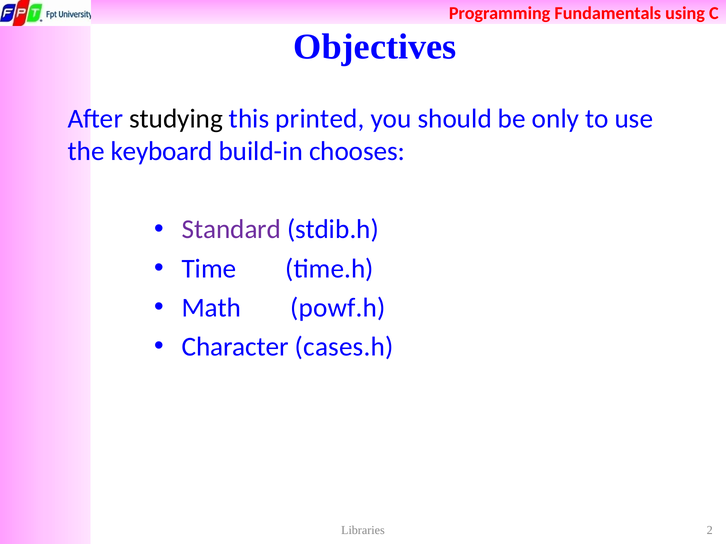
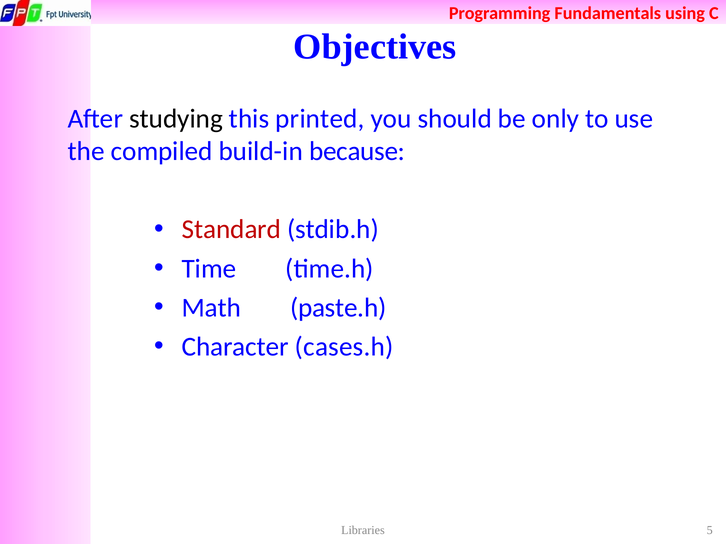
keyboard: keyboard -> compiled
chooses: chooses -> because
Standard colour: purple -> red
powf.h: powf.h -> paste.h
2: 2 -> 5
